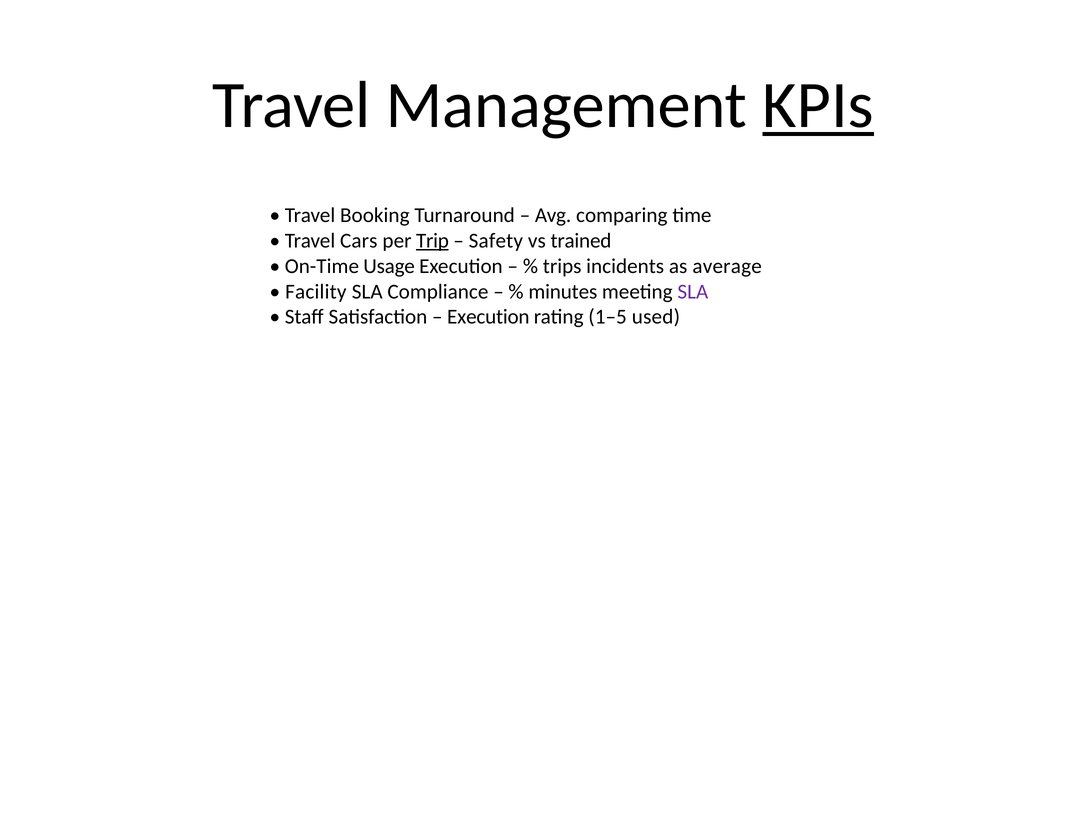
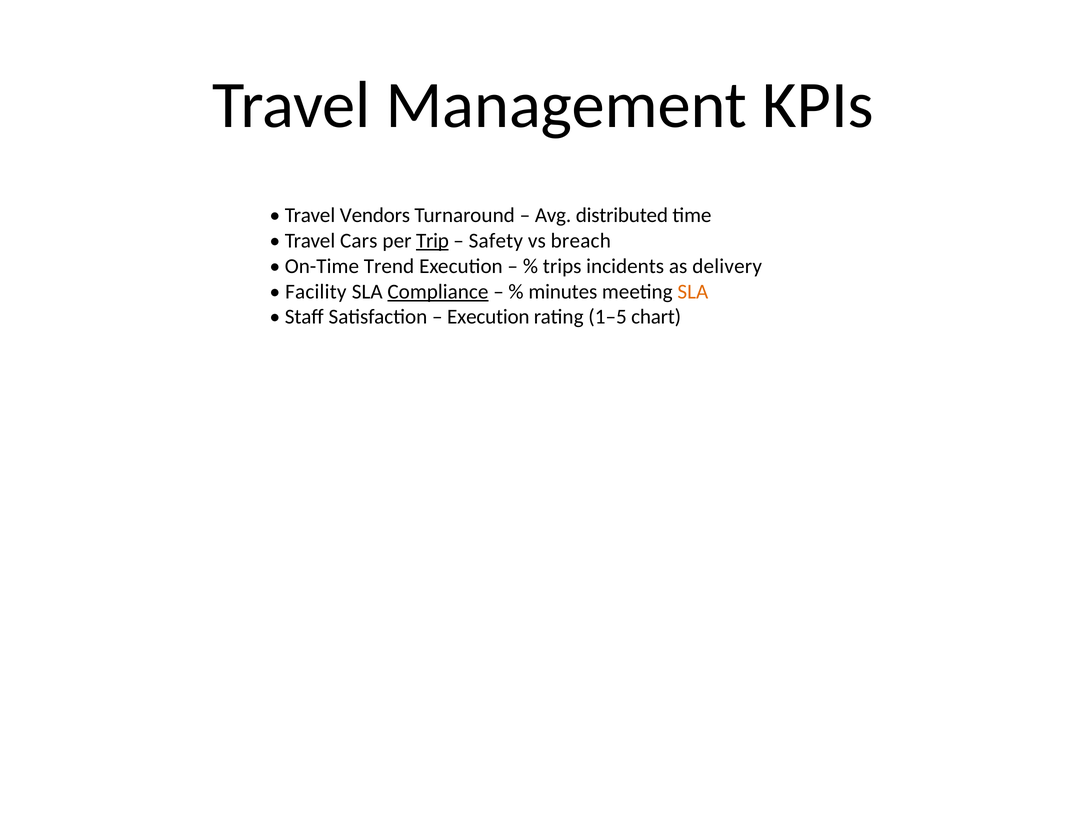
KPIs underline: present -> none
Booking: Booking -> Vendors
comparing: comparing -> distributed
trained: trained -> breach
Usage: Usage -> Trend
average: average -> delivery
Compliance underline: none -> present
SLA at (693, 291) colour: purple -> orange
used: used -> chart
